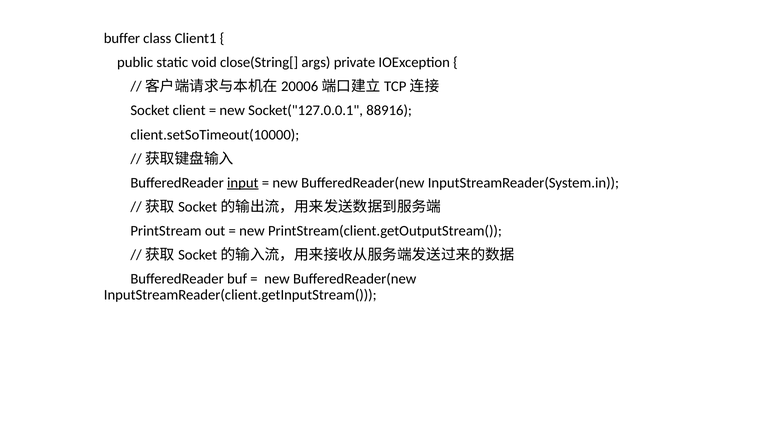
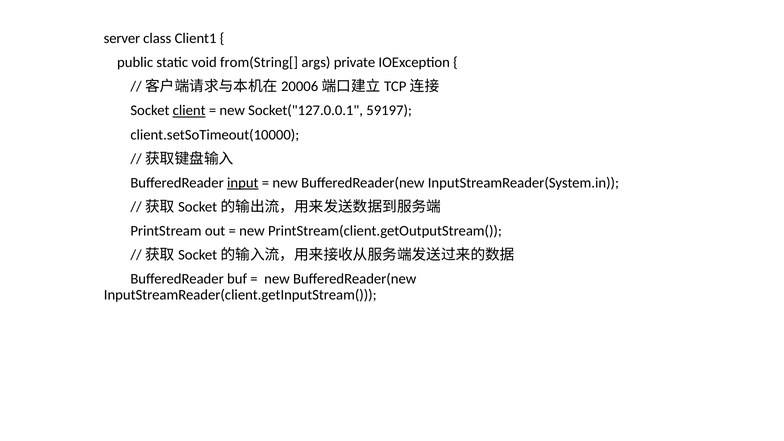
buffer: buffer -> server
close(String[: close(String[ -> from(String[
client underline: none -> present
88916: 88916 -> 59197
